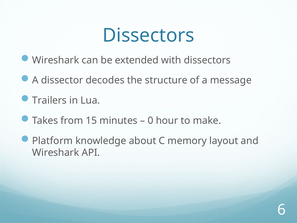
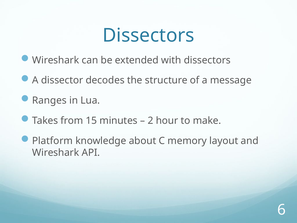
Trailers: Trailers -> Ranges
0: 0 -> 2
